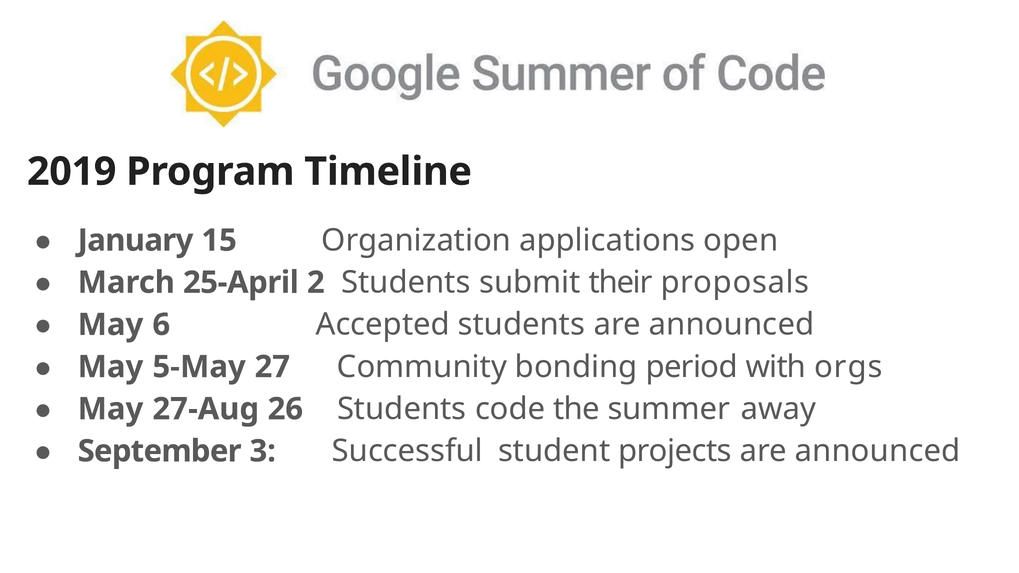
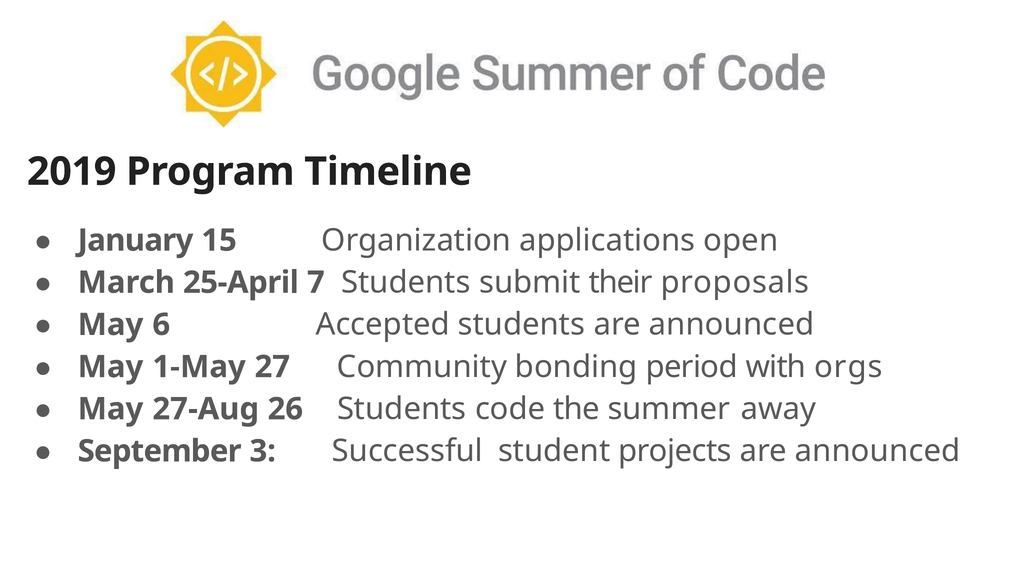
2: 2 -> 7
5-May: 5-May -> 1-May
